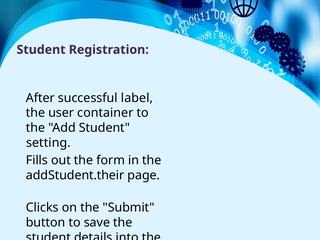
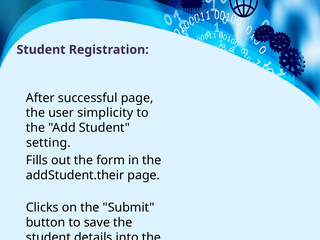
successful label: label -> page
container: container -> simplicity
